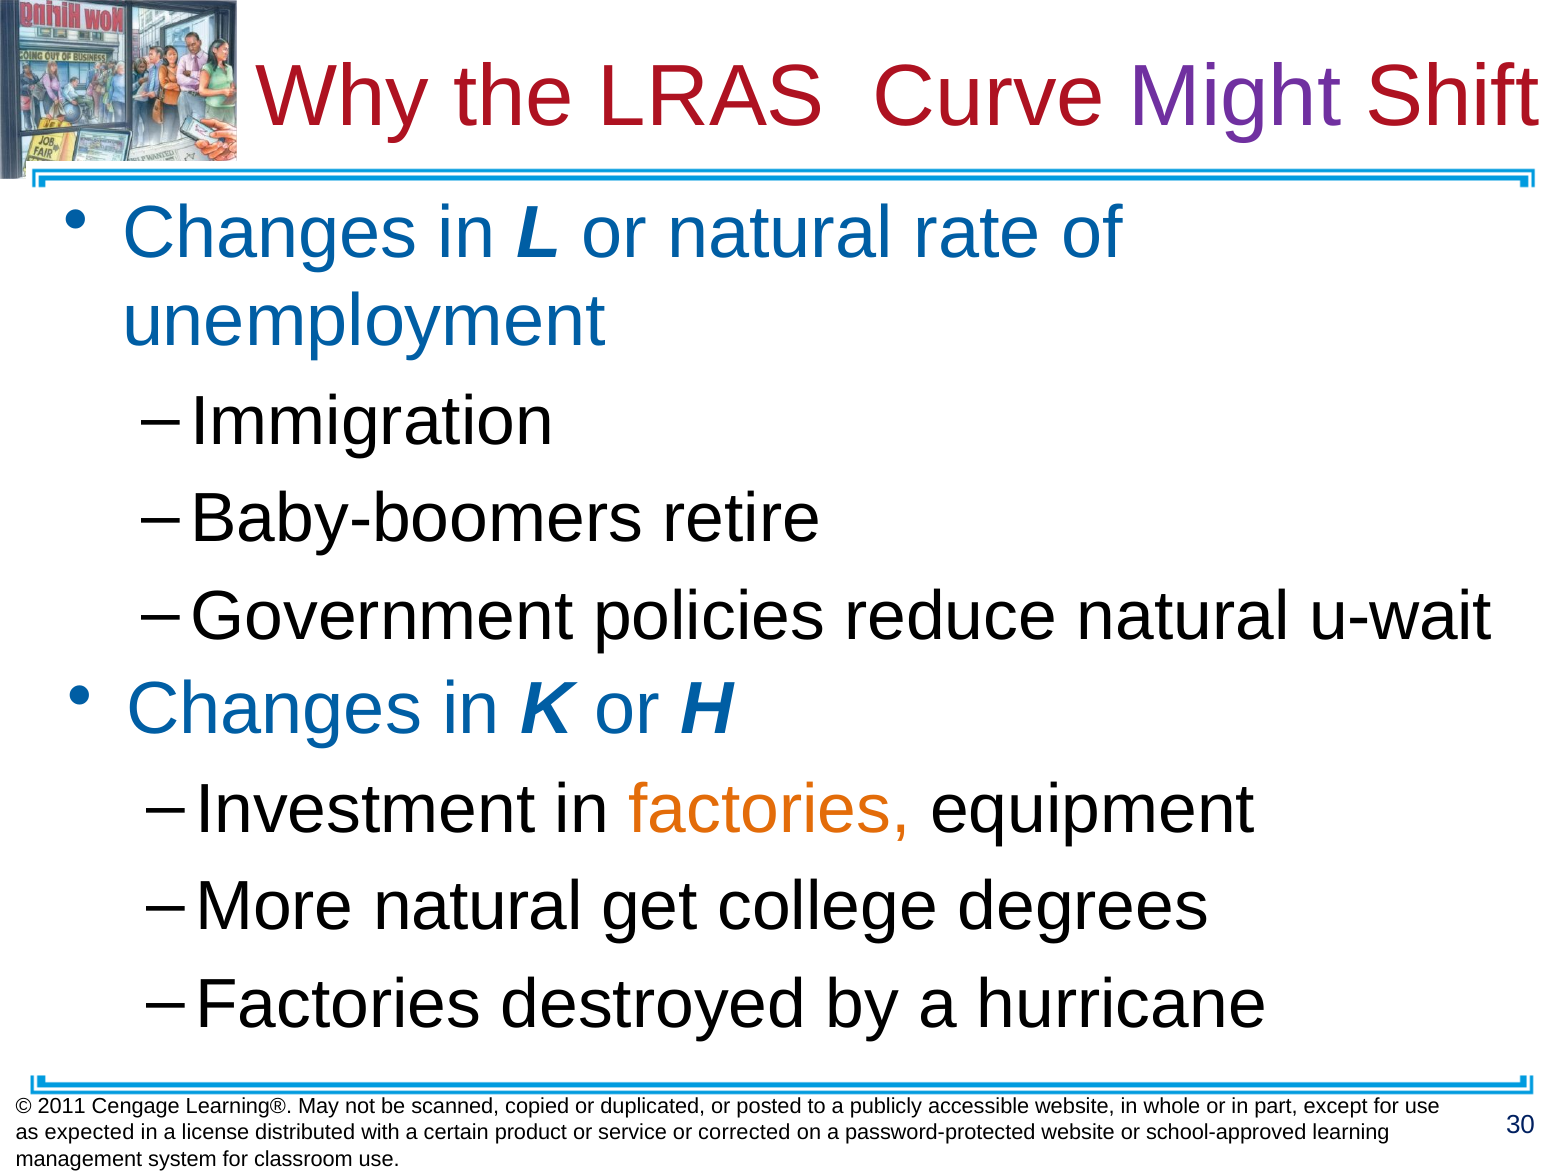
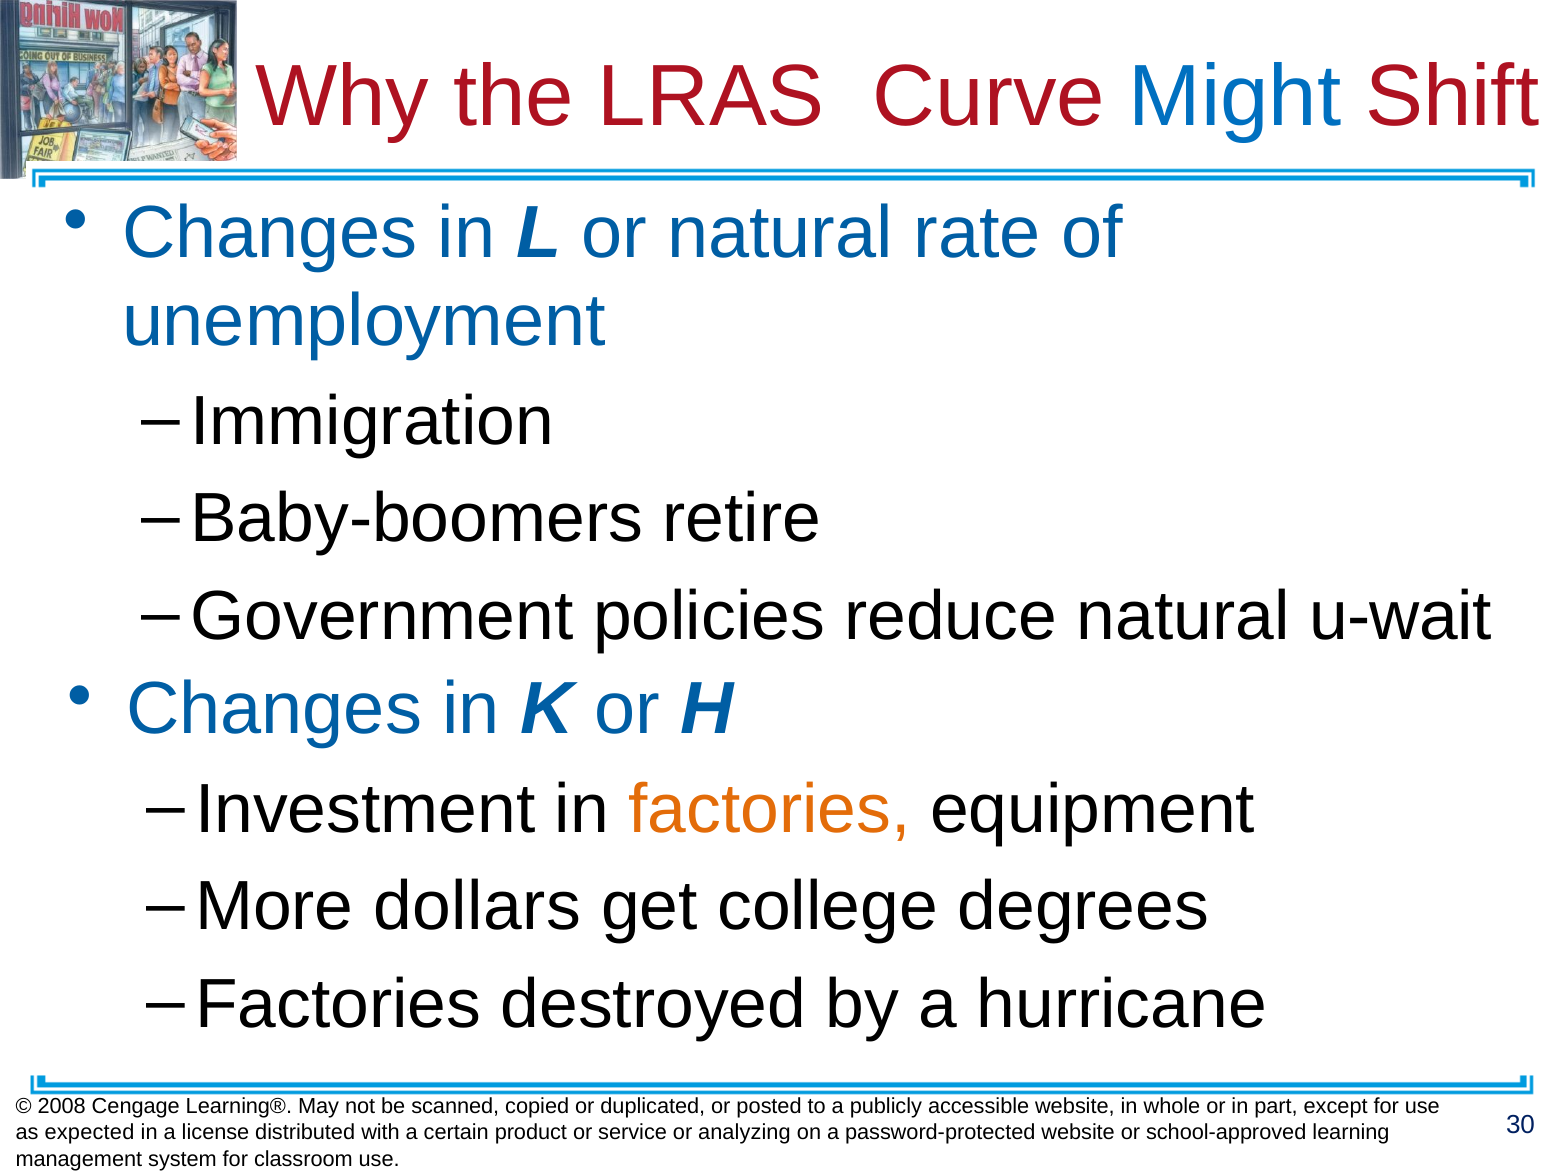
Might colour: purple -> blue
More natural: natural -> dollars
2011: 2011 -> 2008
corrected: corrected -> analyzing
